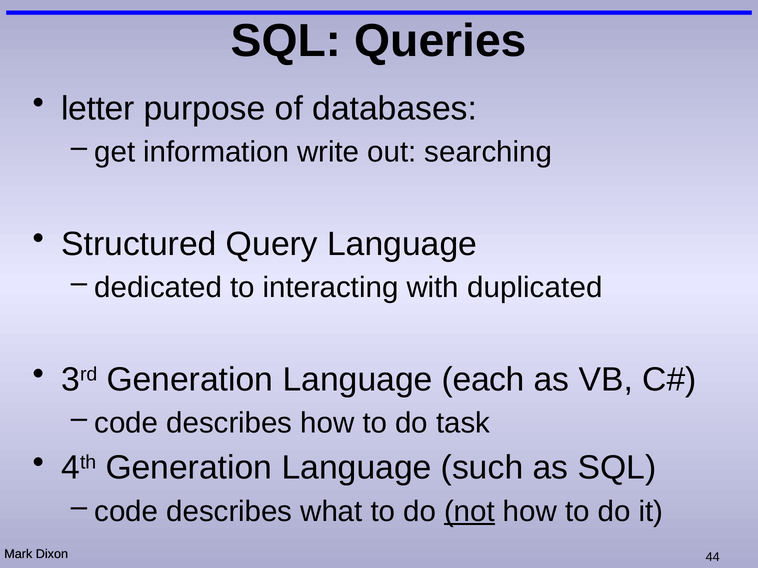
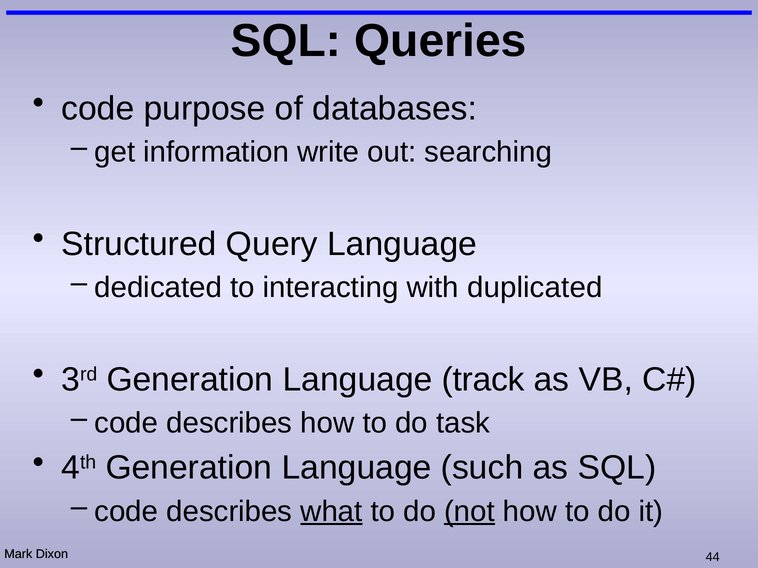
letter at (98, 108): letter -> code
each: each -> track
what underline: none -> present
